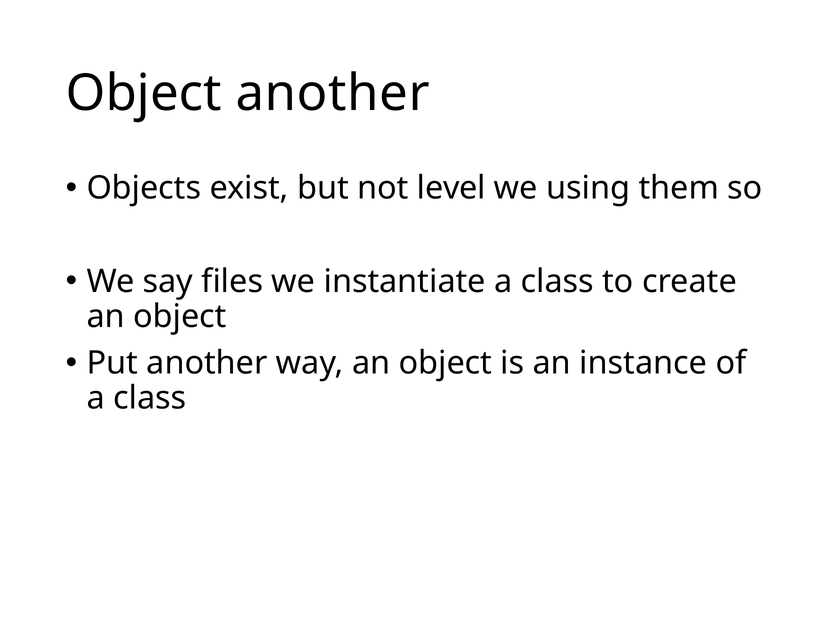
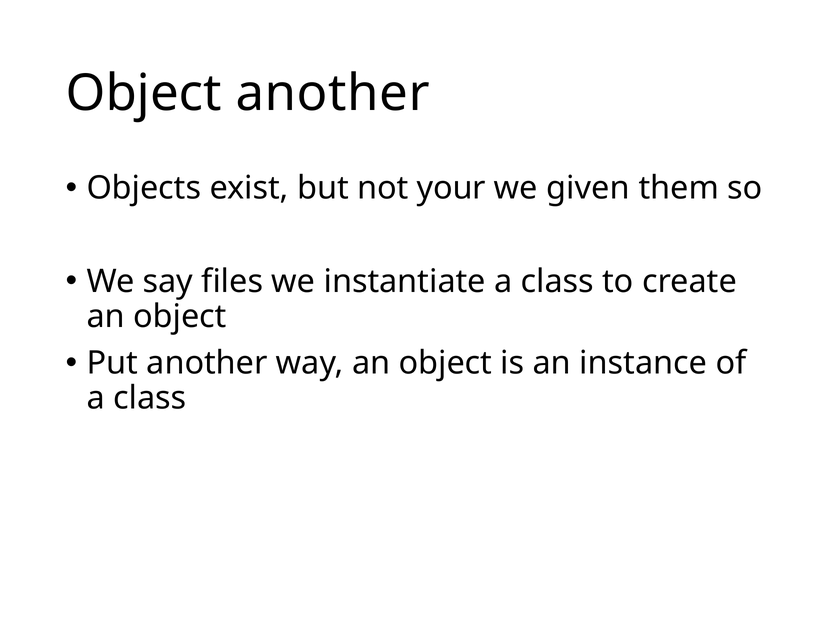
level: level -> your
using: using -> given
